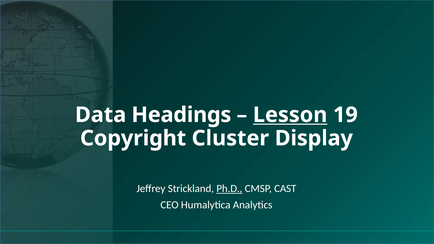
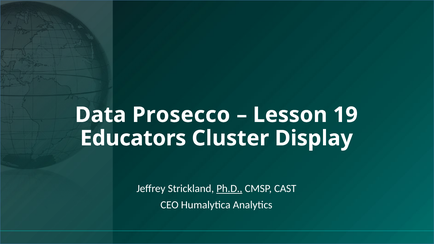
Headings: Headings -> Prosecco
Lesson underline: present -> none
Copyright: Copyright -> Educators
